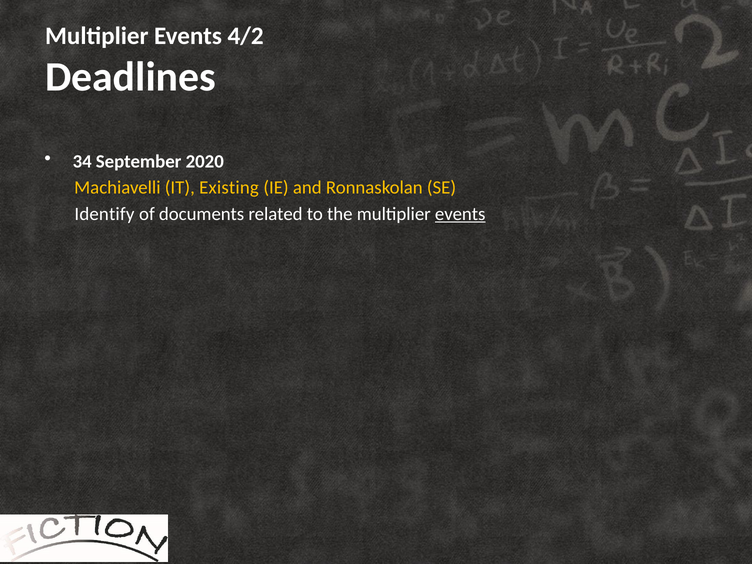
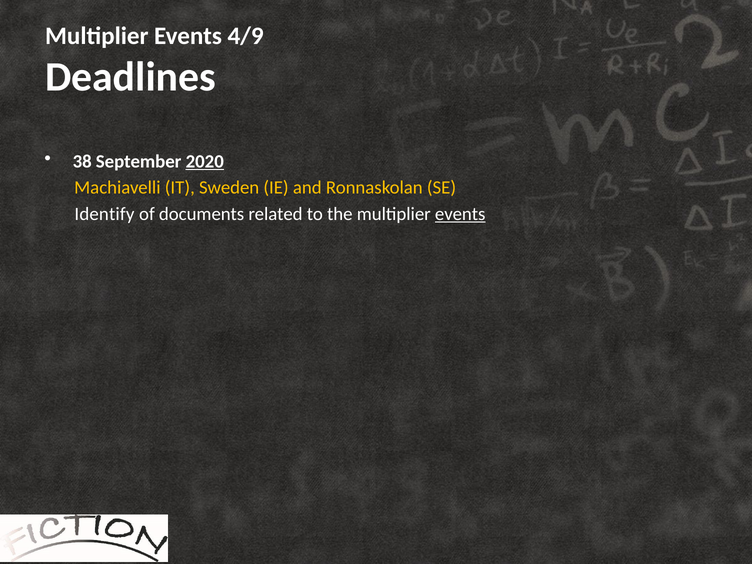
4/2: 4/2 -> 4/9
34: 34 -> 38
2020 underline: none -> present
Existing: Existing -> Sweden
